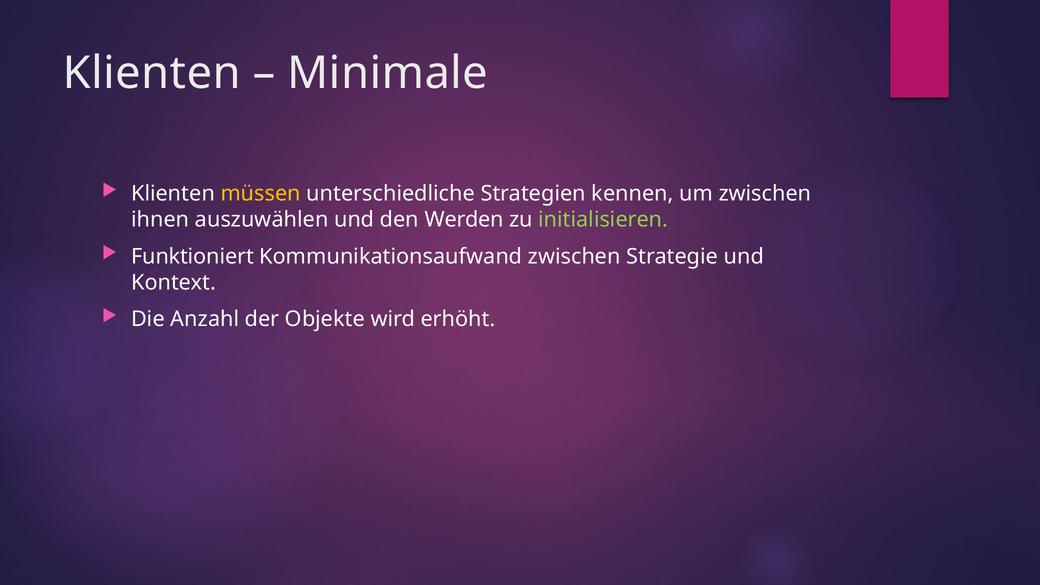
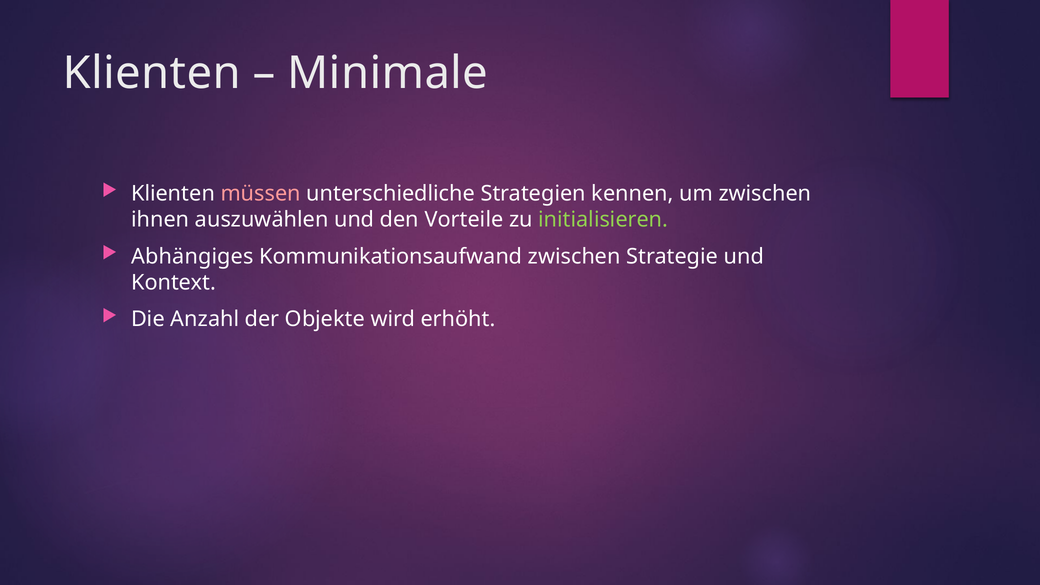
müssen colour: yellow -> pink
Werden: Werden -> Vorteile
Funktioniert: Funktioniert -> Abhängiges
